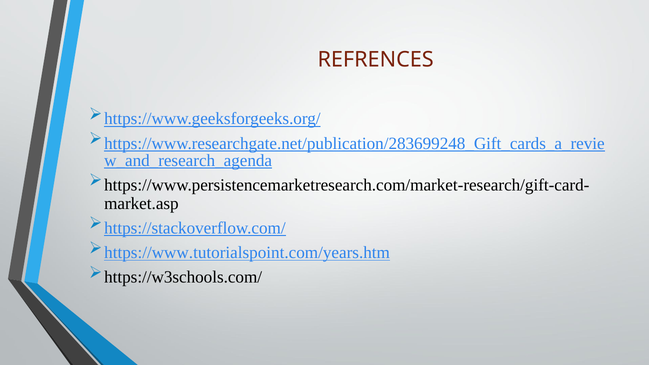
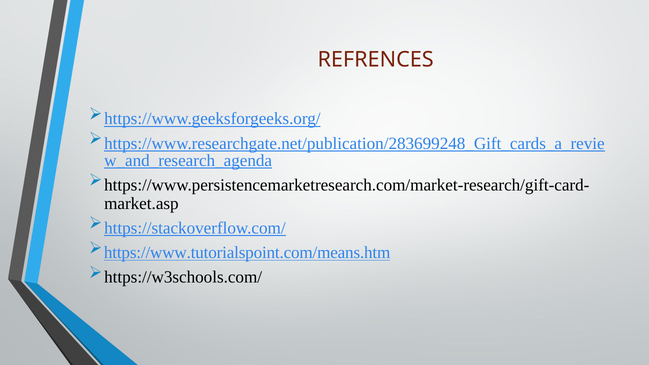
https://www.tutorialspoint.com/years.htm: https://www.tutorialspoint.com/years.htm -> https://www.tutorialspoint.com/means.htm
